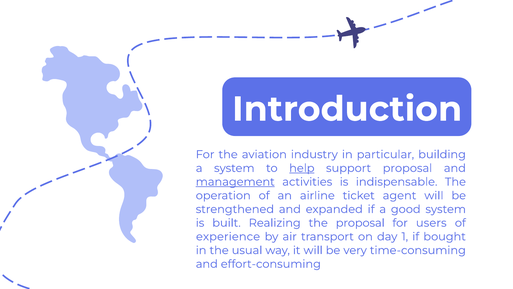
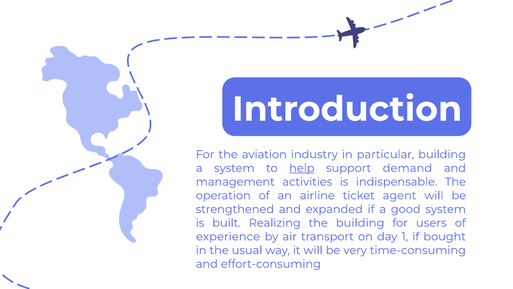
support proposal: proposal -> demand
management underline: present -> none
the proposal: proposal -> building
